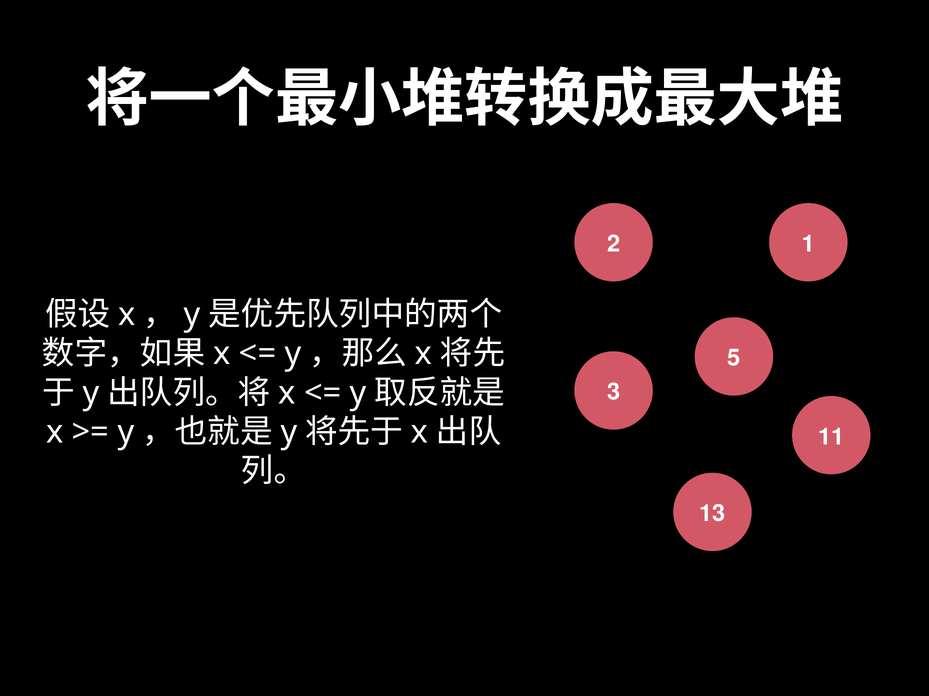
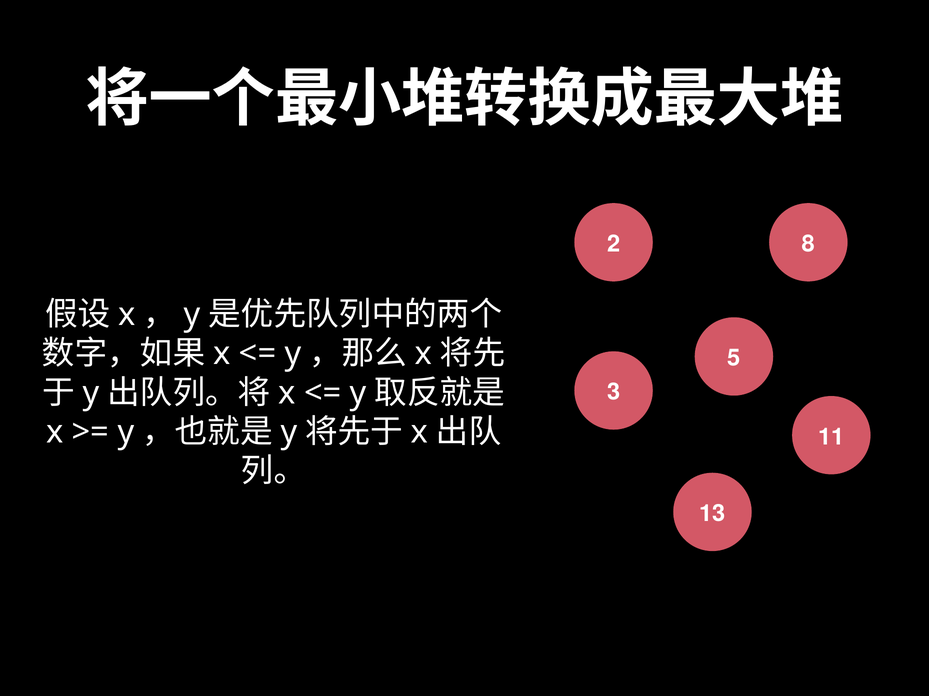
1: 1 -> 8
